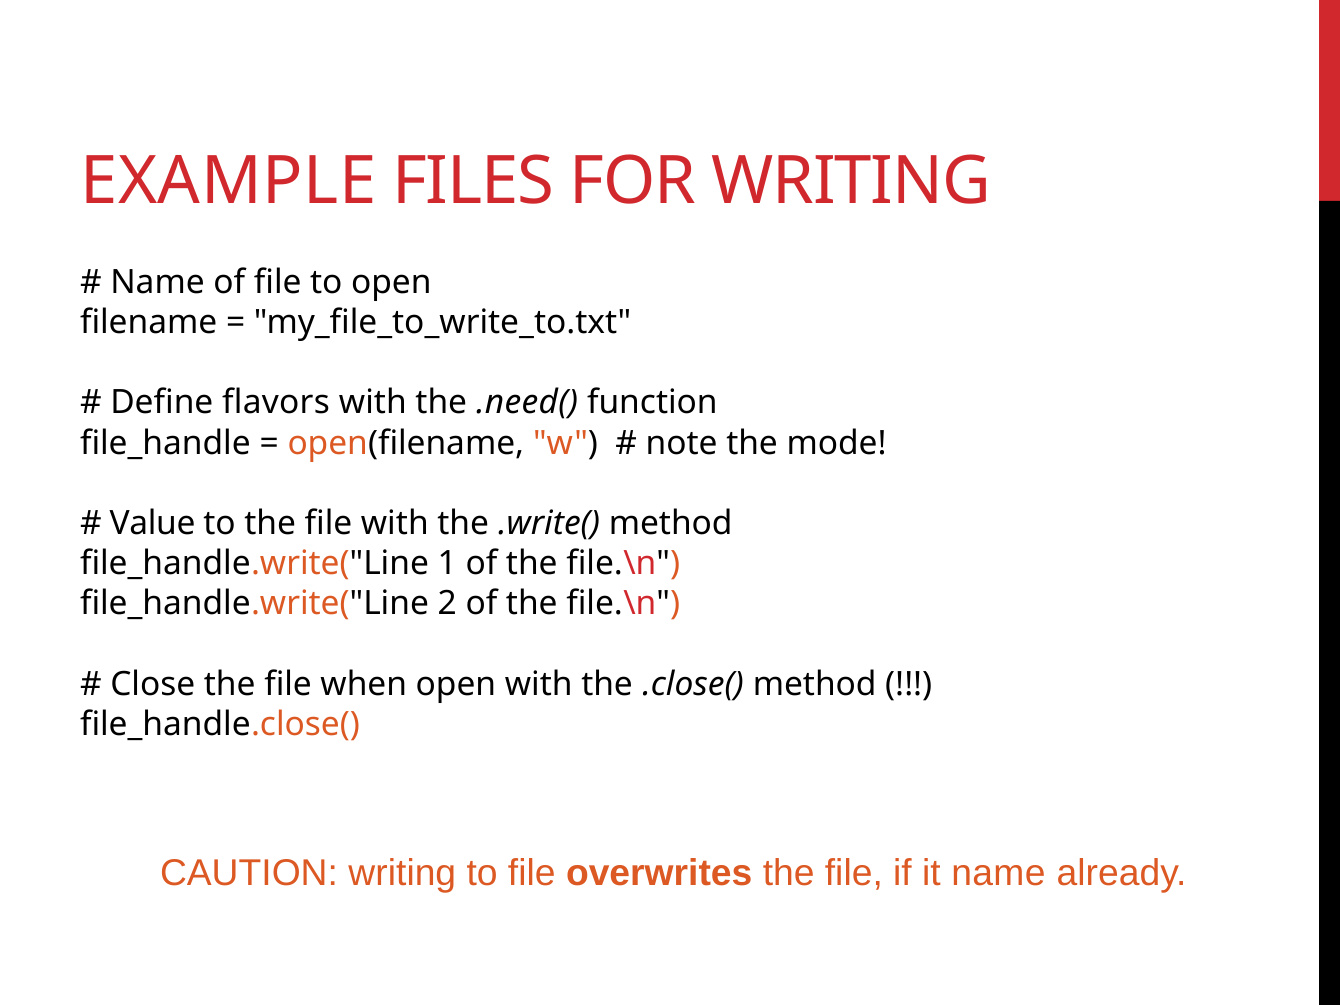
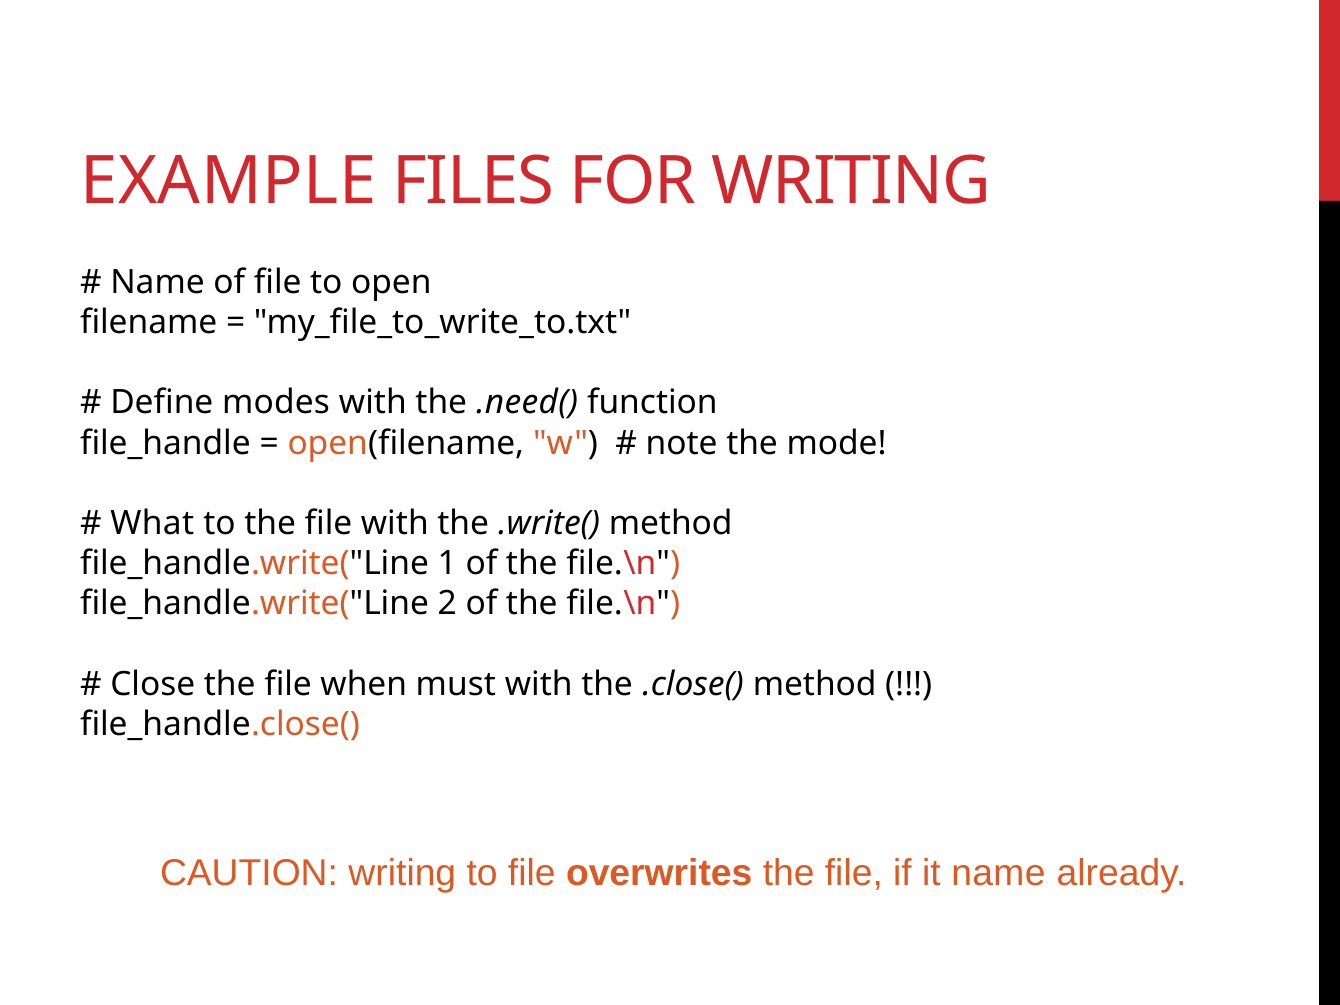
flavors: flavors -> modes
Value: Value -> What
when open: open -> must
